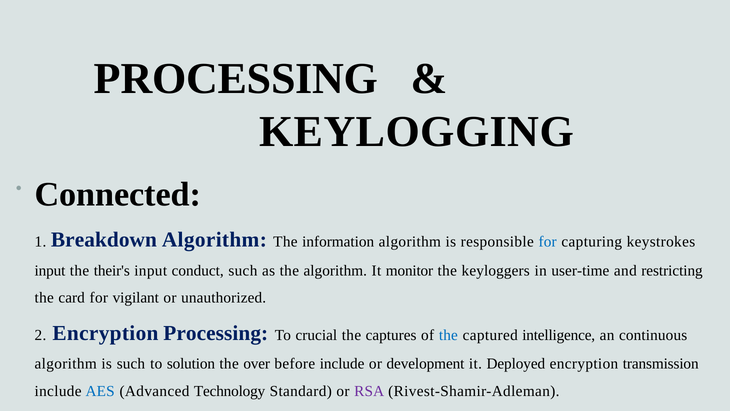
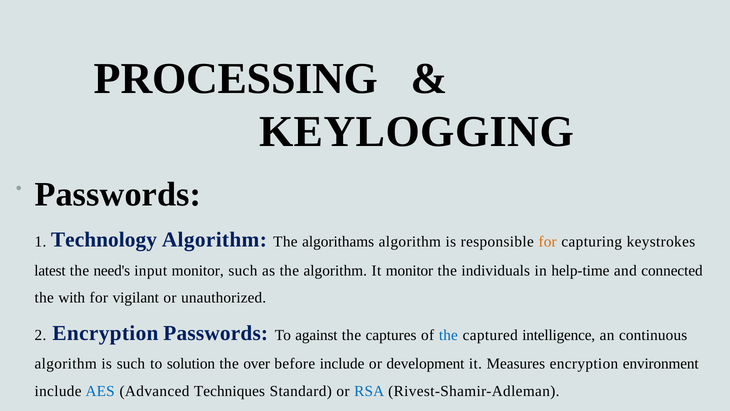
Connected at (118, 195): Connected -> Passwords
Breakdown: Breakdown -> Technology
information: information -> algorithams
for at (548, 242) colour: blue -> orange
input at (50, 270): input -> latest
their's: their's -> need's
input conduct: conduct -> monitor
keyloggers: keyloggers -> individuals
user-time: user-time -> help-time
restricting: restricting -> connected
card: card -> with
Encryption Processing: Processing -> Passwords
crucial: crucial -> against
Deployed: Deployed -> Measures
transmission: transmission -> environment
Technology: Technology -> Techniques
RSA colour: purple -> blue
